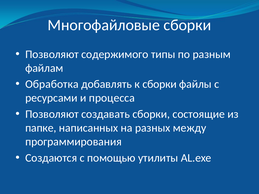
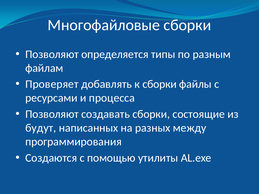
содержимого: содержимого -> определяется
Обработка: Обработка -> Проверяет
папке: папке -> будут
